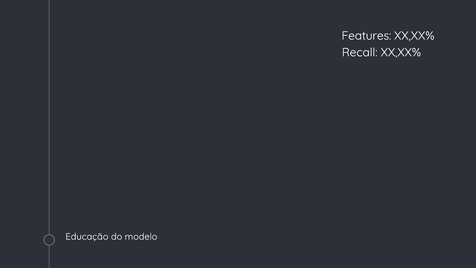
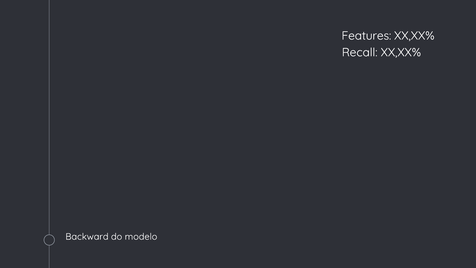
Educação: Educação -> Backward
